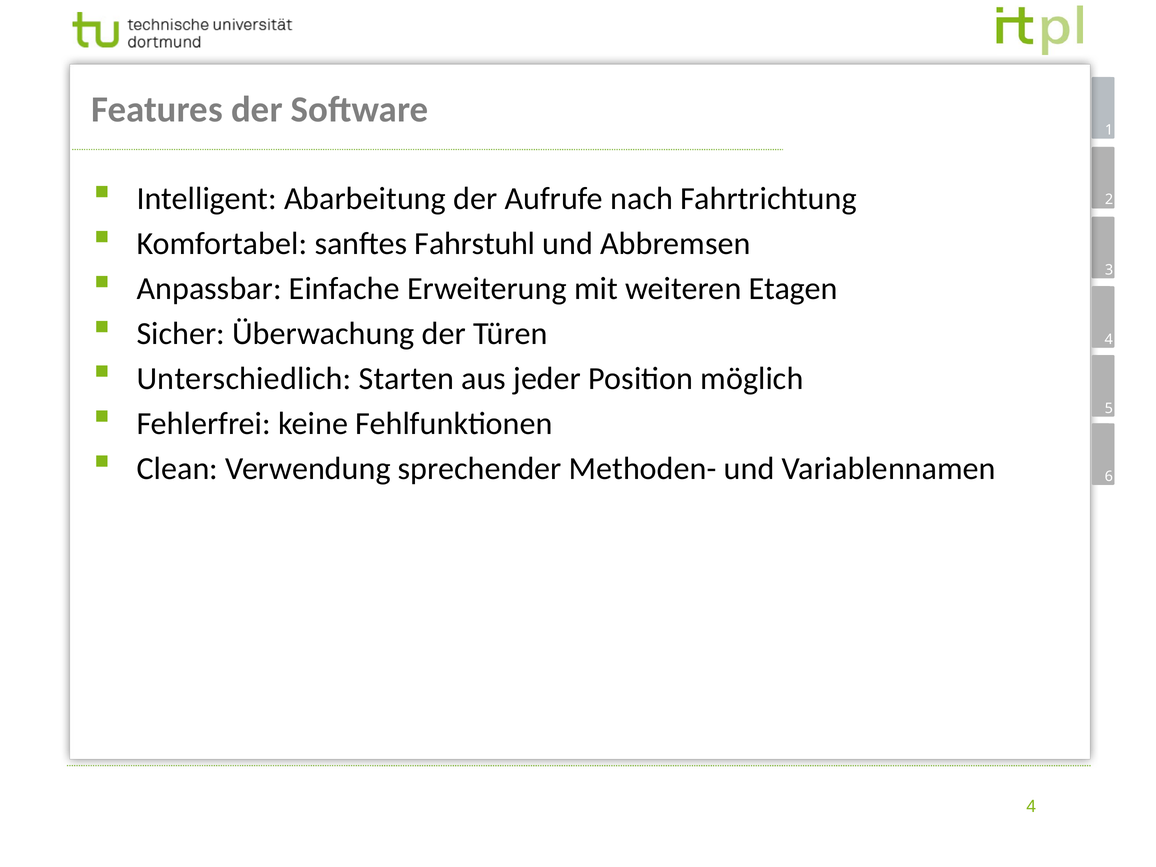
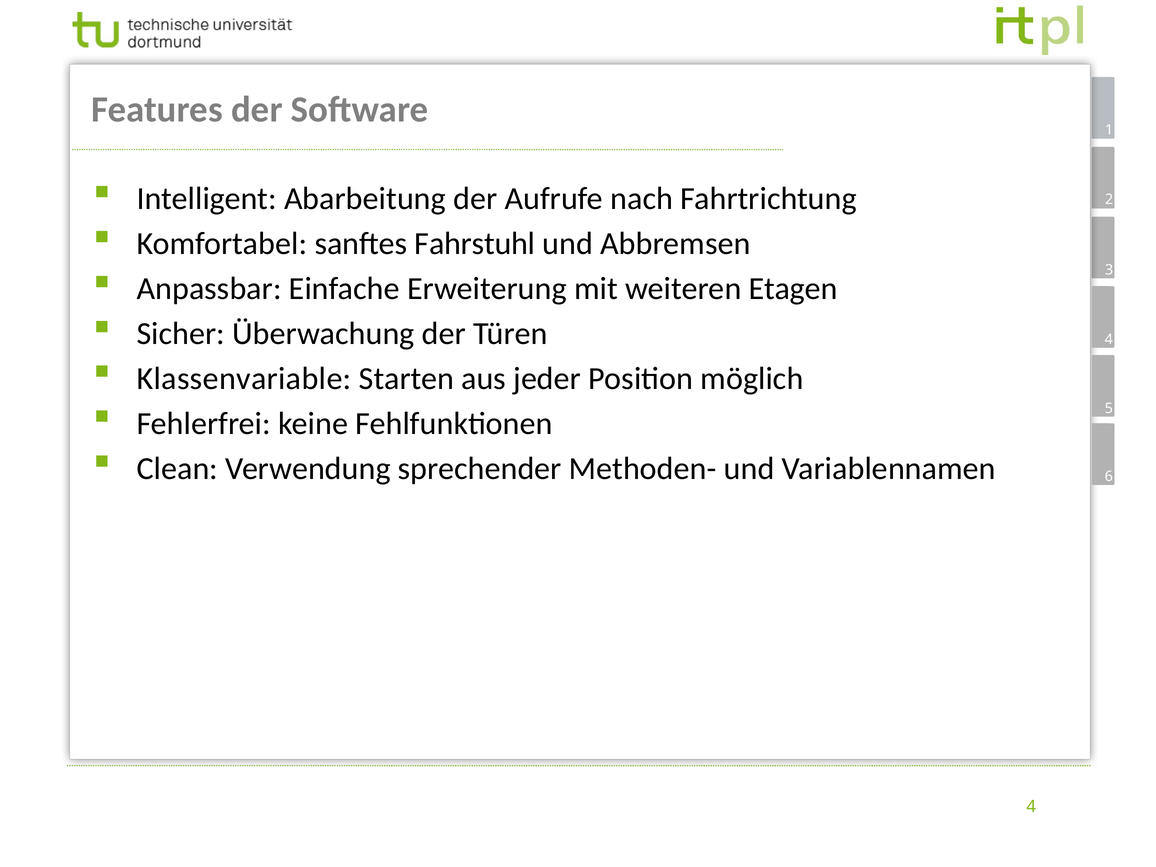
Unterschiedlich: Unterschiedlich -> Klassenvariable
